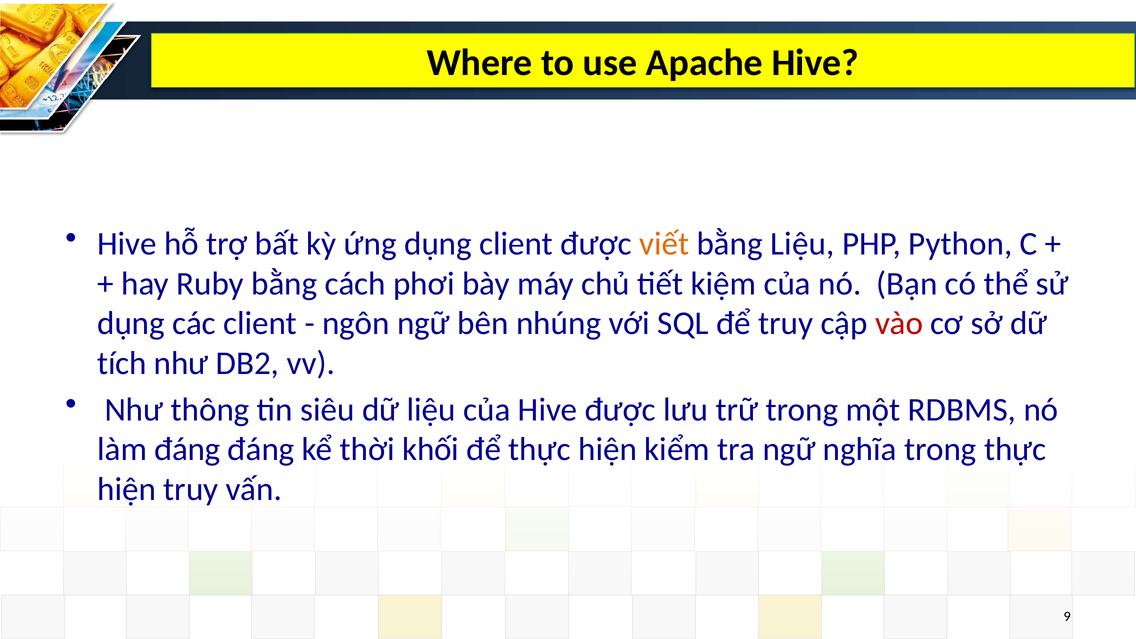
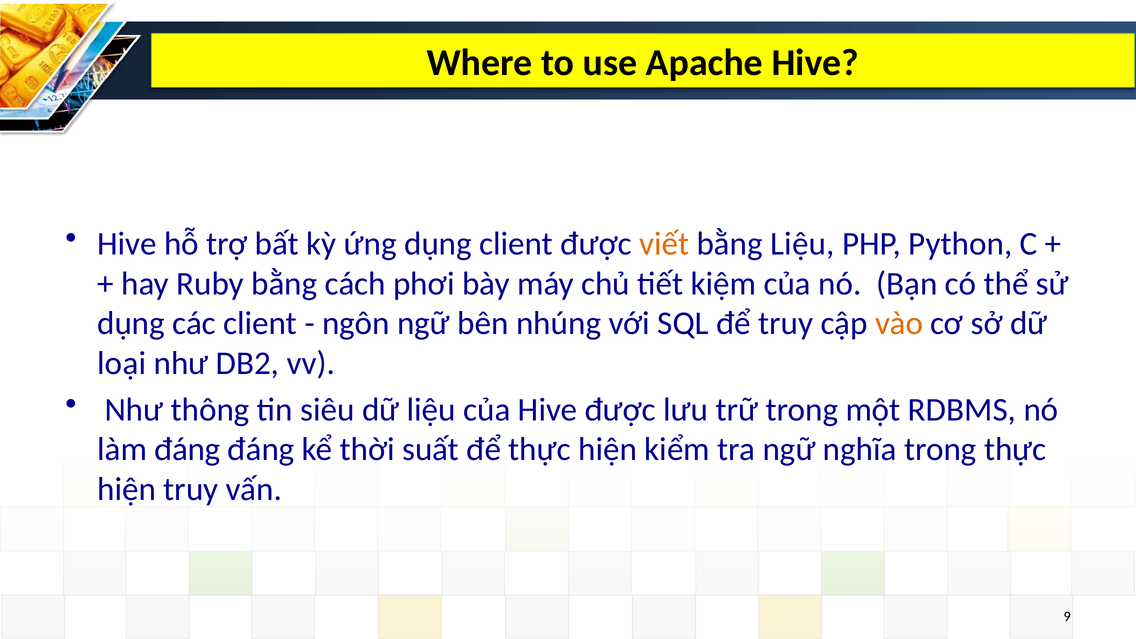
vào colour: red -> orange
tích: tích -> loại
khối: khối -> suất
